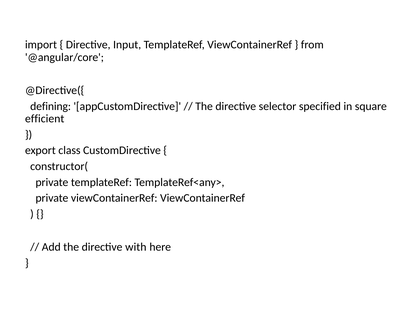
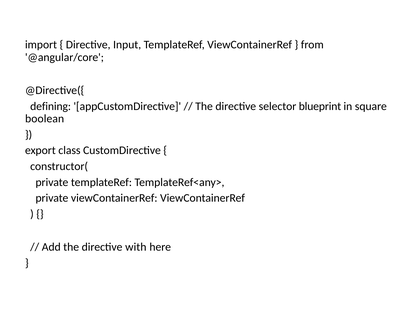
specified: specified -> blueprint
efficient: efficient -> boolean
